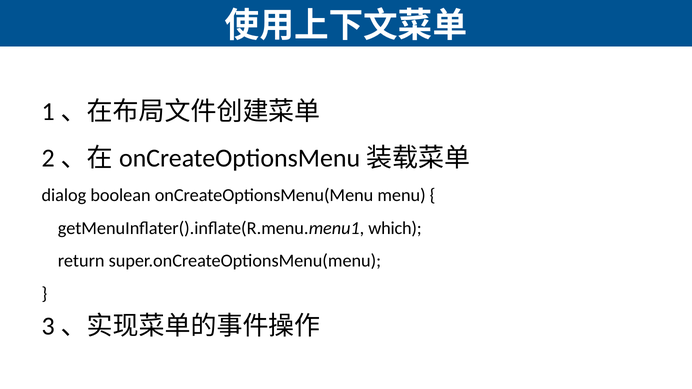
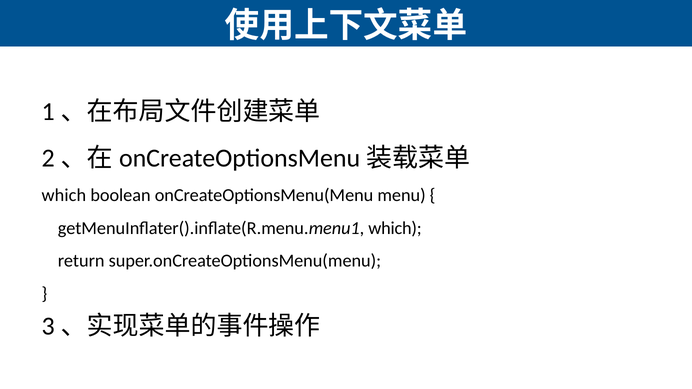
dialog at (64, 195): dialog -> which
